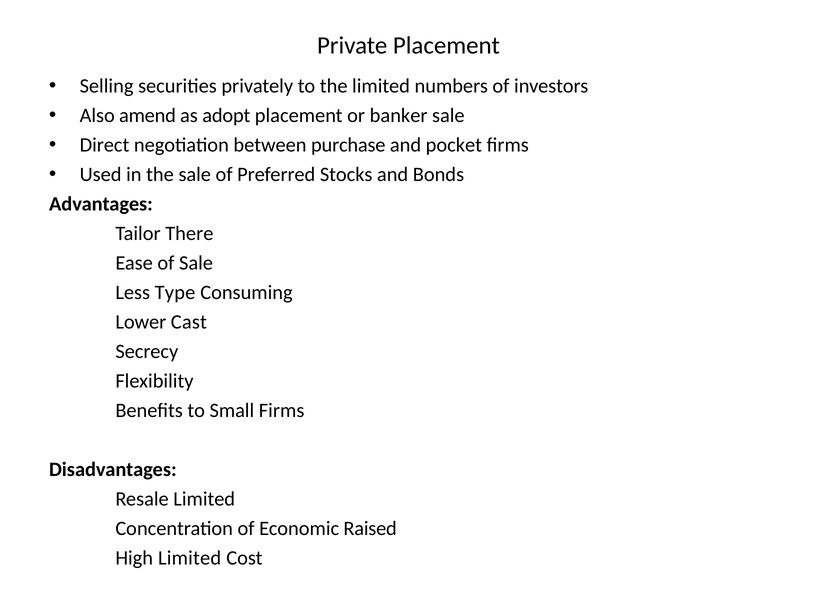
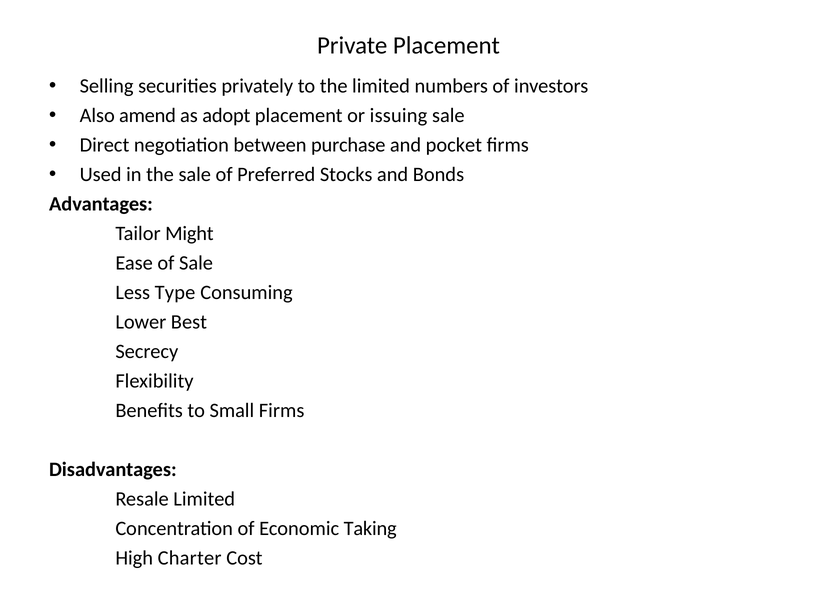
banker: banker -> issuing
There: There -> Might
Cast: Cast -> Best
Raised: Raised -> Taking
High Limited: Limited -> Charter
